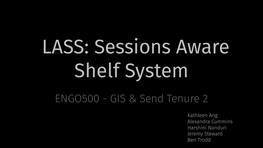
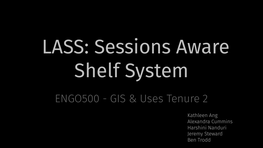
Send: Send -> Uses
